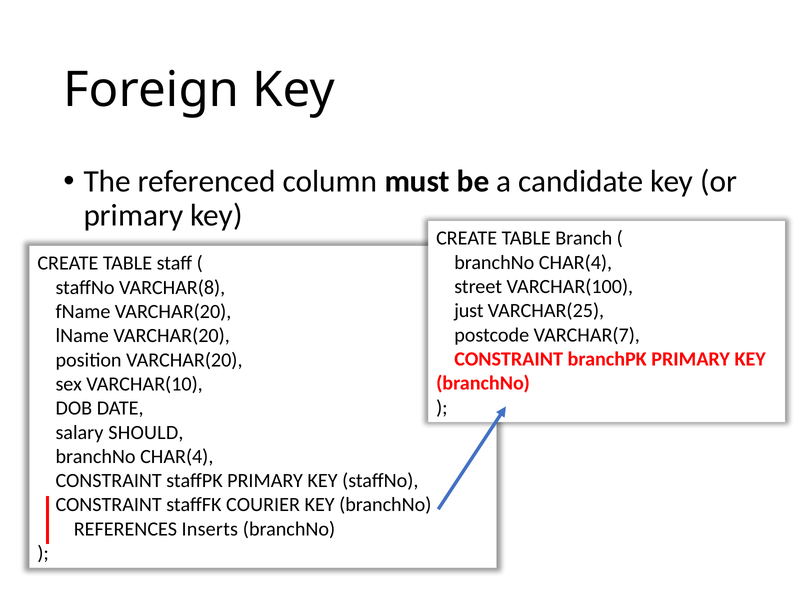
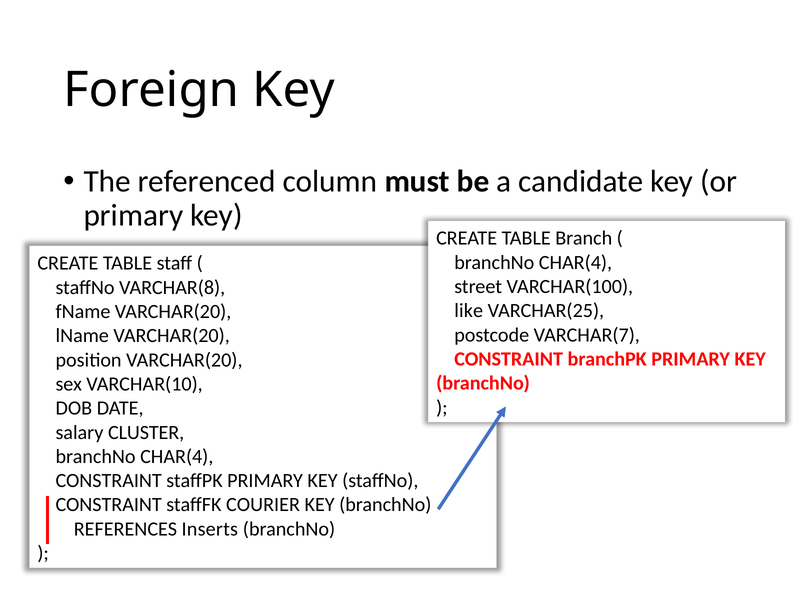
just: just -> like
SHOULD: SHOULD -> CLUSTER
